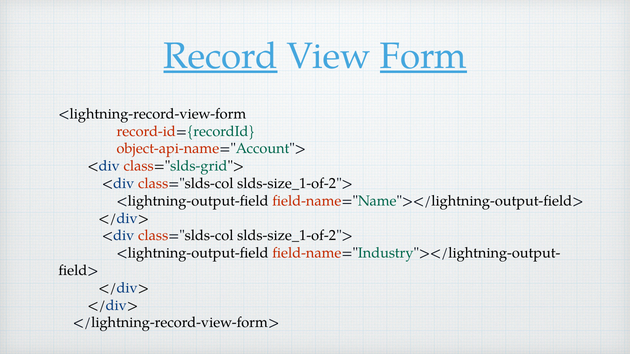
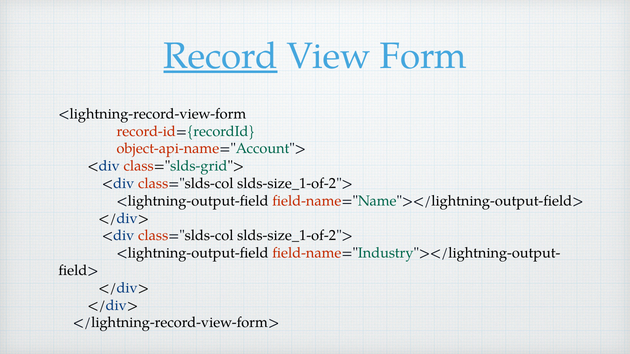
Form underline: present -> none
